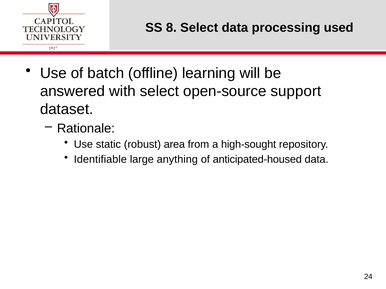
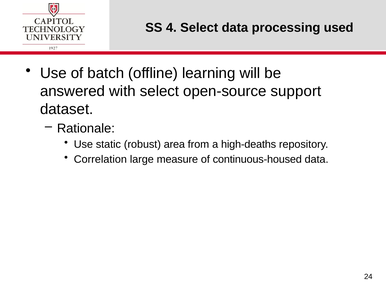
8: 8 -> 4
high-sought: high-sought -> high-deaths
Identifiable: Identifiable -> Correlation
anything: anything -> measure
anticipated-housed: anticipated-housed -> continuous-housed
